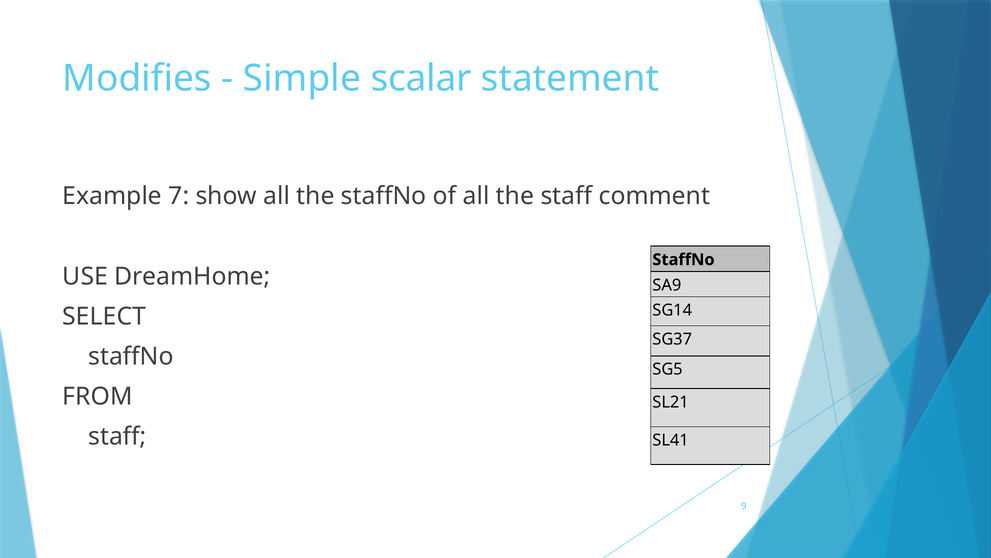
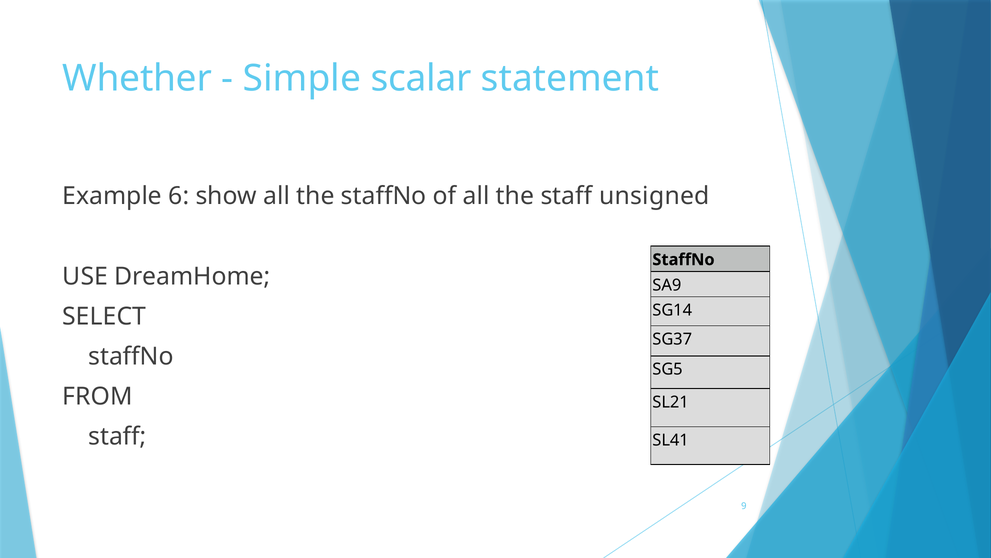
Modifies: Modifies -> Whether
7: 7 -> 6
comment: comment -> unsigned
